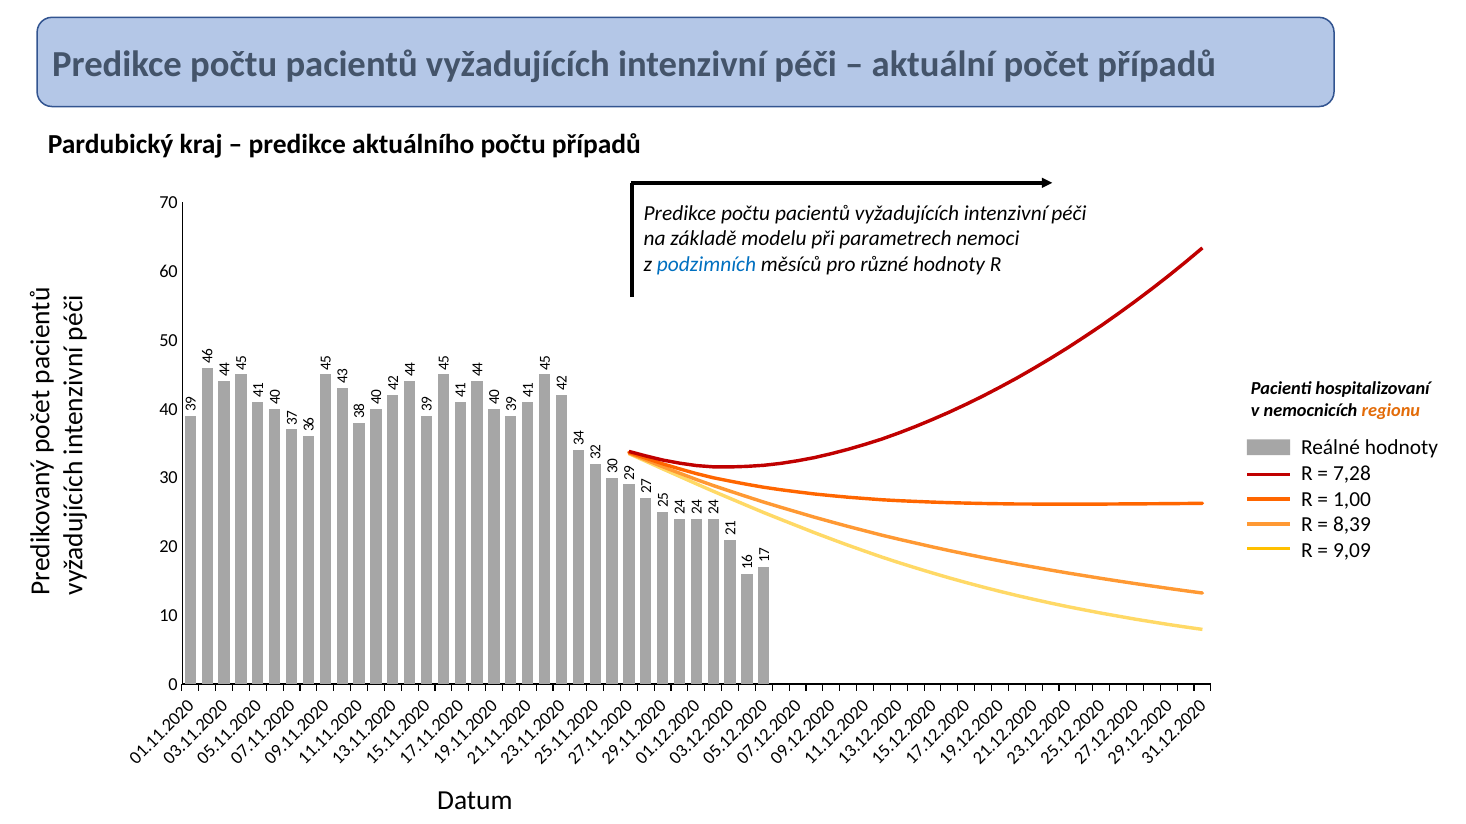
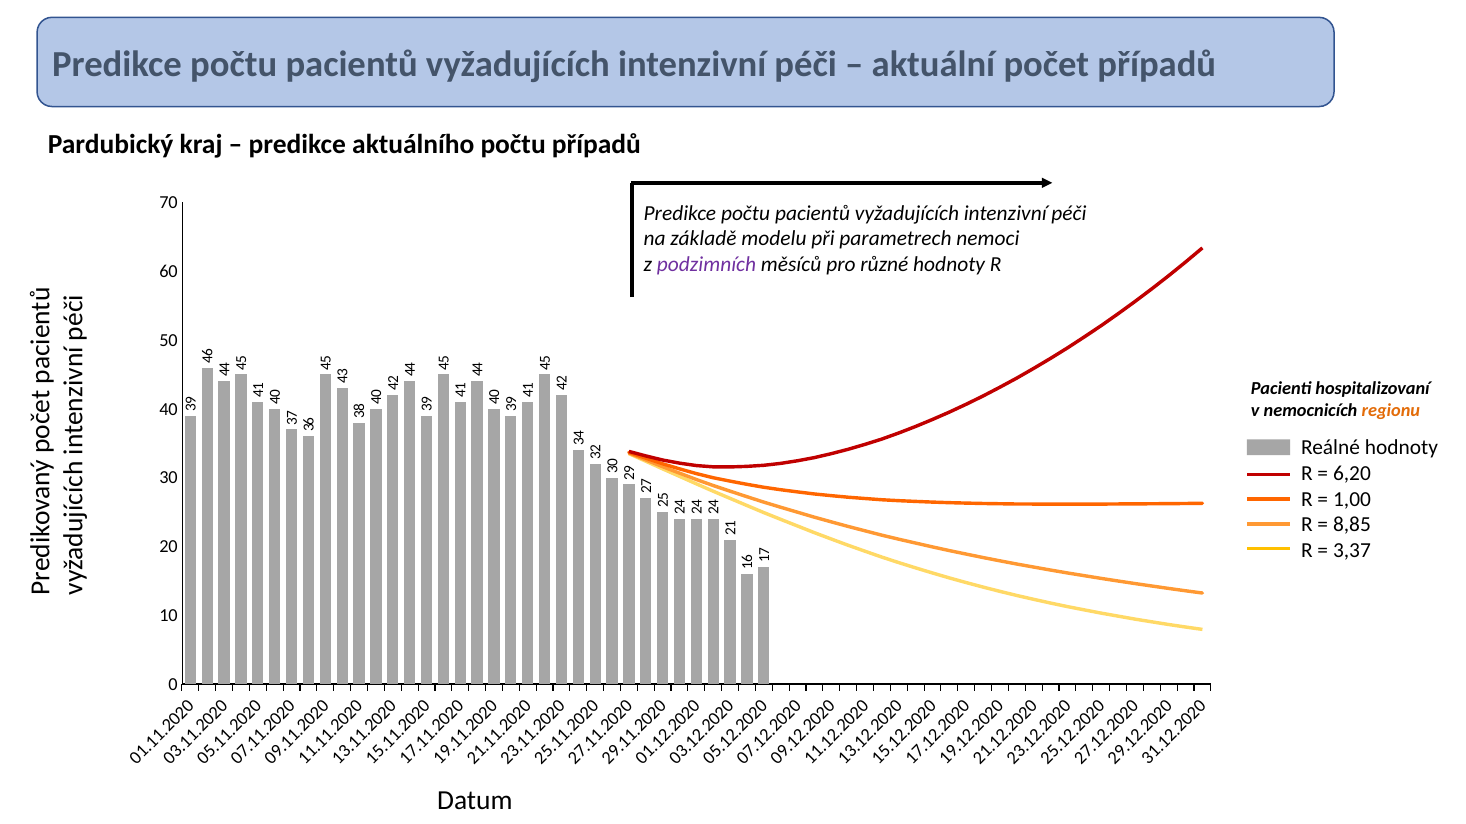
podzimních colour: blue -> purple
7,28: 7,28 -> 6,20
8,39: 8,39 -> 8,85
9,09: 9,09 -> 3,37
